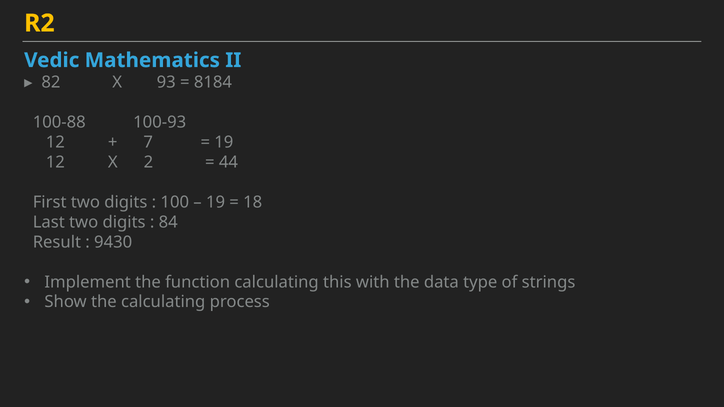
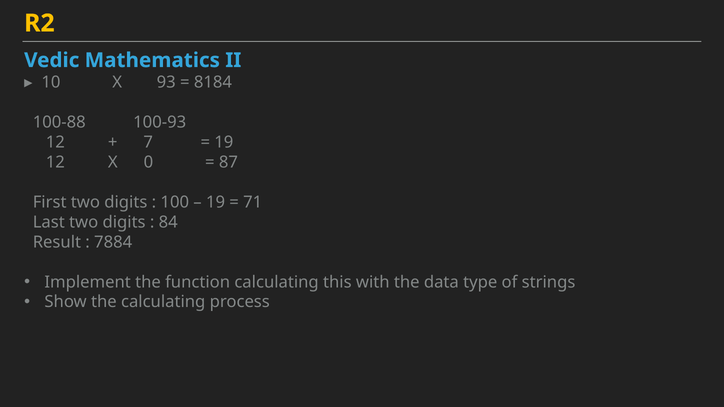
82: 82 -> 10
2: 2 -> 0
44: 44 -> 87
18: 18 -> 71
9430: 9430 -> 7884
